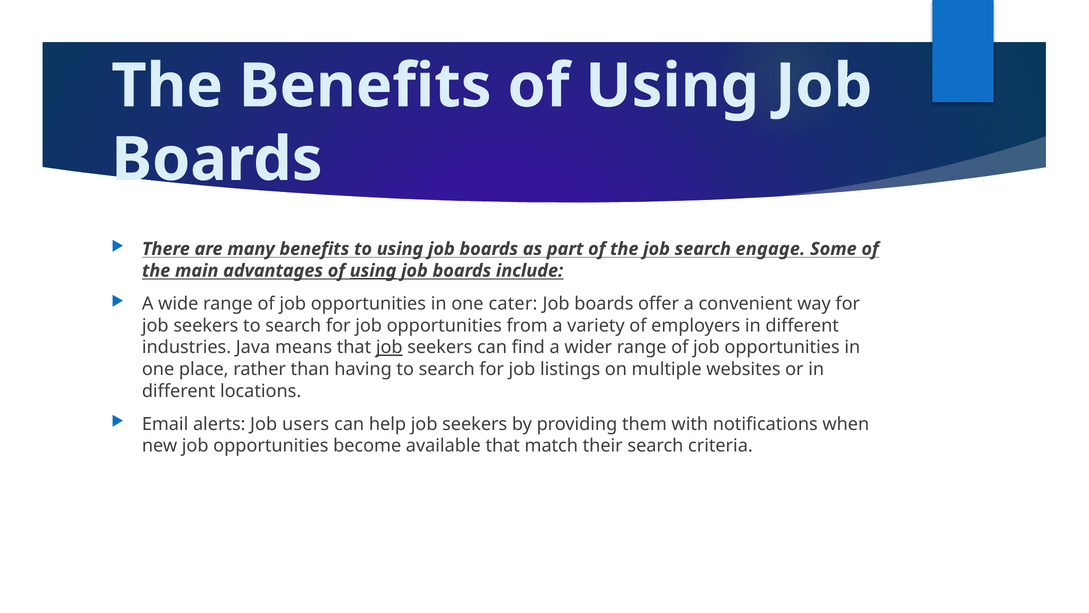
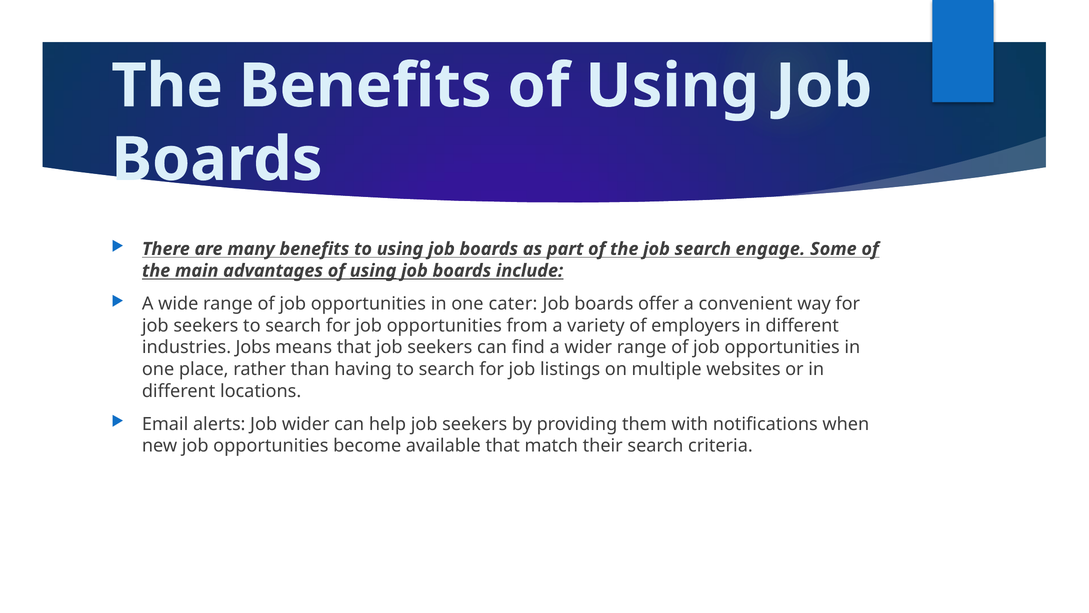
Java: Java -> Jobs
job at (389, 347) underline: present -> none
Job users: users -> wider
